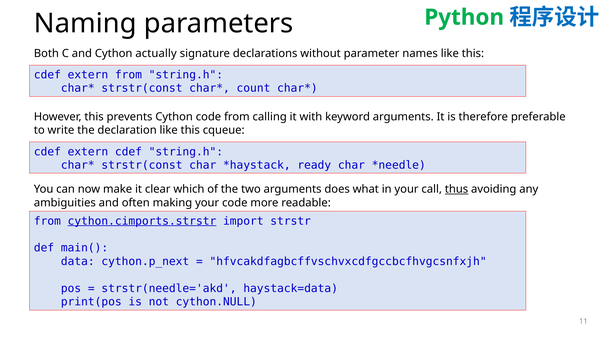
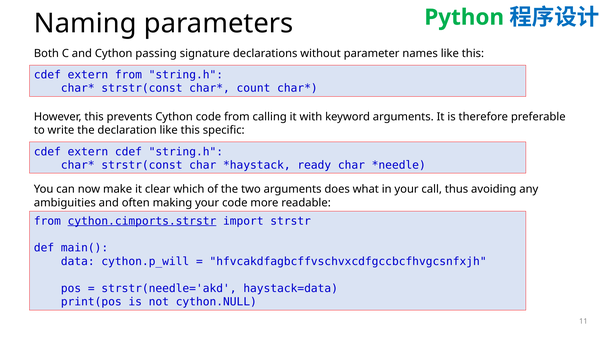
actually: actually -> passing
cqueue: cqueue -> specific
thus underline: present -> none
cython.p_next: cython.p_next -> cython.p_will
